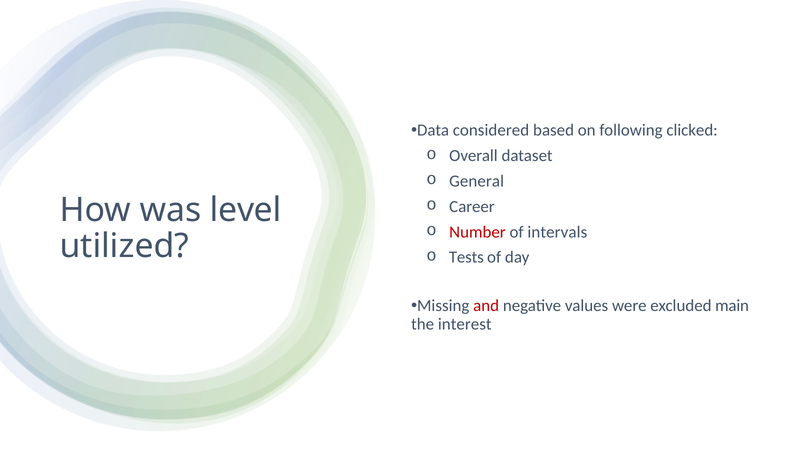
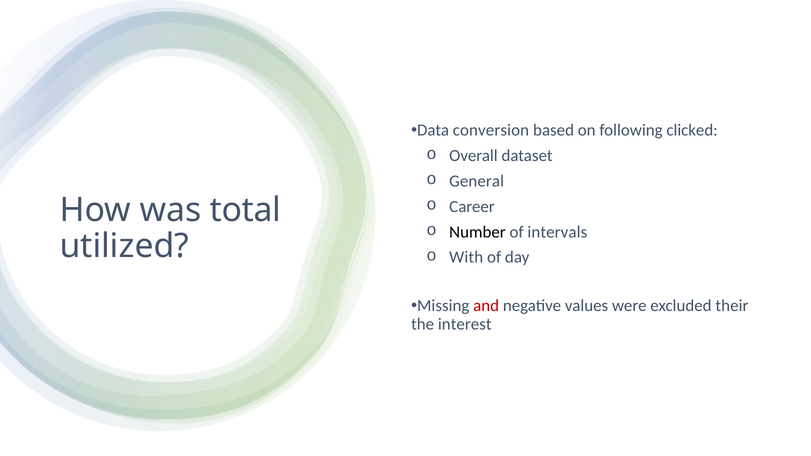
considered: considered -> conversion
level: level -> total
Number colour: red -> black
Tests: Tests -> With
main: main -> their
